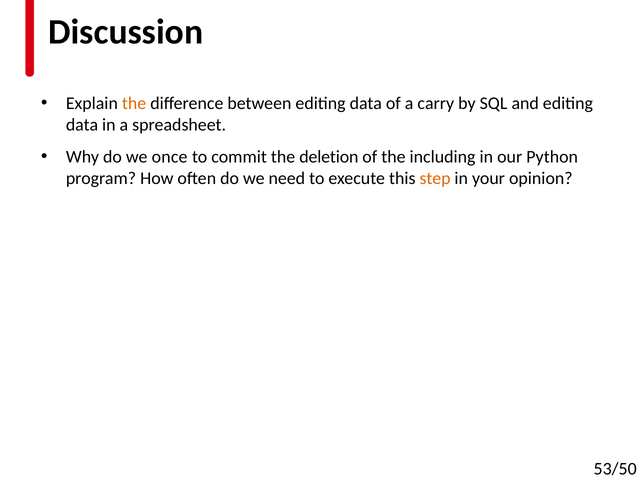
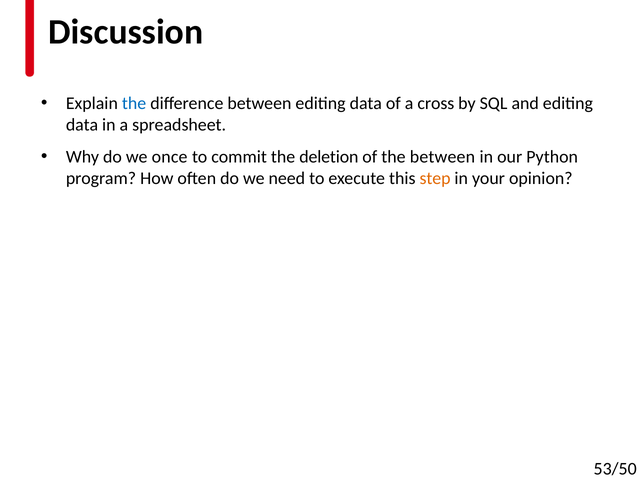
the at (134, 104) colour: orange -> blue
carry: carry -> cross
the including: including -> between
